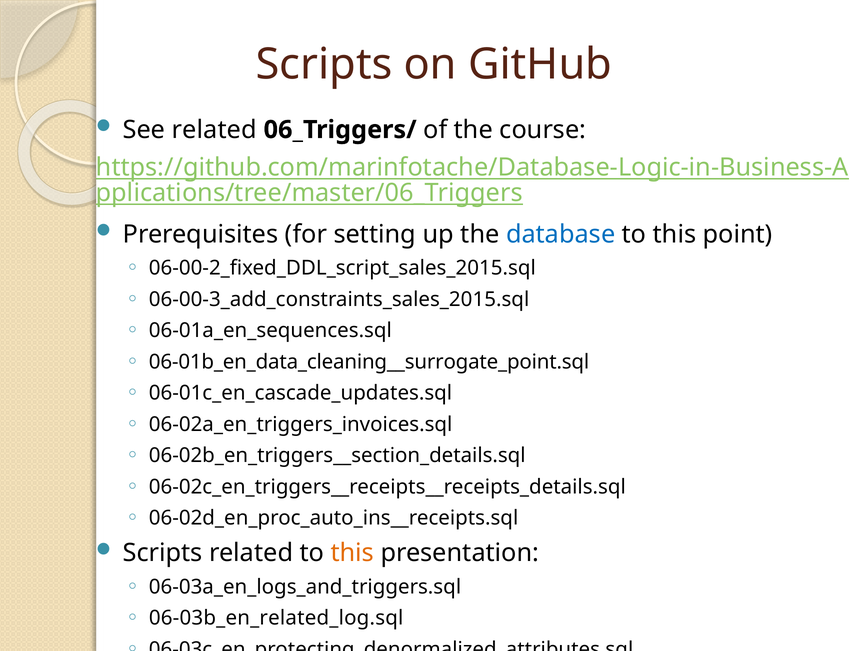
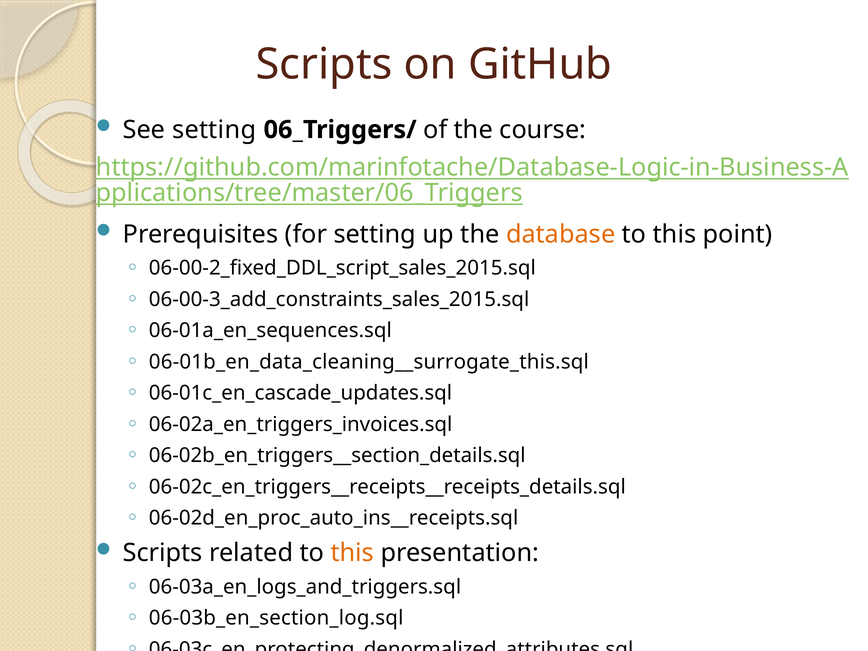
See related: related -> setting
database colour: blue -> orange
06-01b_en_data_cleaning__surrogate_point.sql: 06-01b_en_data_cleaning__surrogate_point.sql -> 06-01b_en_data_cleaning__surrogate_this.sql
06-03b_en_related_log.sql: 06-03b_en_related_log.sql -> 06-03b_en_section_log.sql
